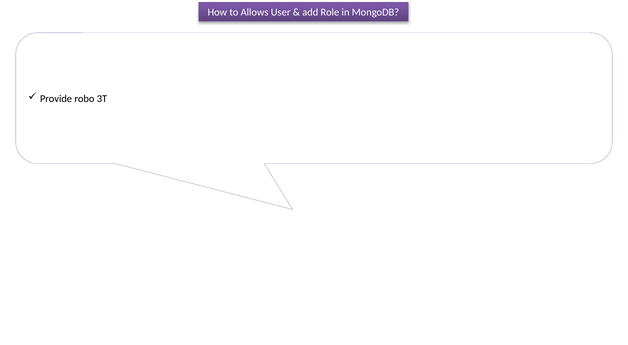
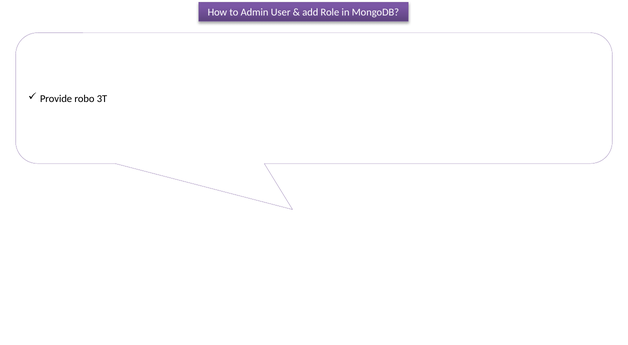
Allows: Allows -> Admin
